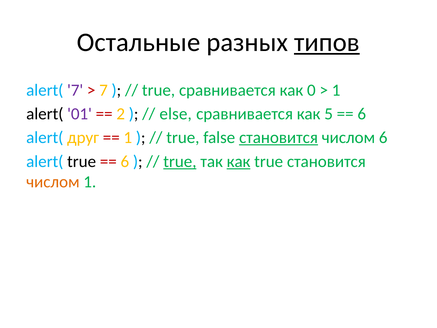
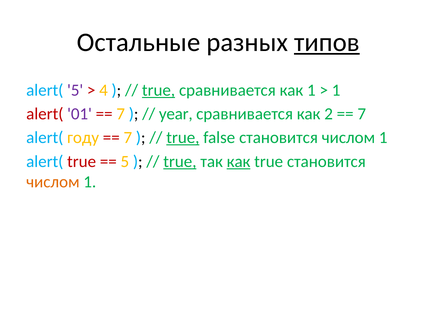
alert( 7: 7 -> 5
7 at (103, 90): 7 -> 4
true at (159, 90) underline: none -> present
как 0: 0 -> 1
alert( at (45, 114) colour: black -> red
2 at (121, 114): 2 -> 7
else: else -> year
5: 5 -> 2
6 at (362, 114): 6 -> 7
друг: друг -> году
1 at (128, 138): 1 -> 7
true at (183, 138) underline: none -> present
становится at (278, 138) underline: present -> none
6 at (383, 138): 6 -> 1
true at (82, 161) colour: black -> red
6 at (125, 161): 6 -> 5
